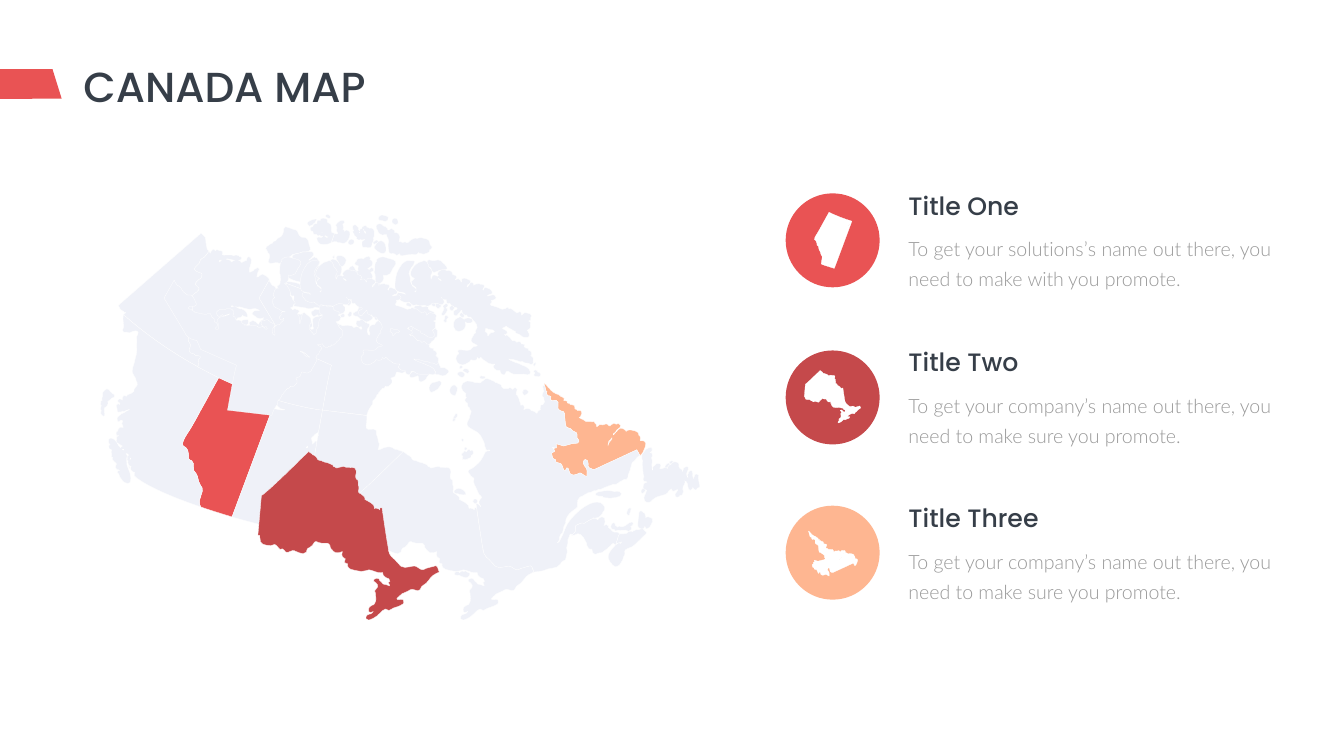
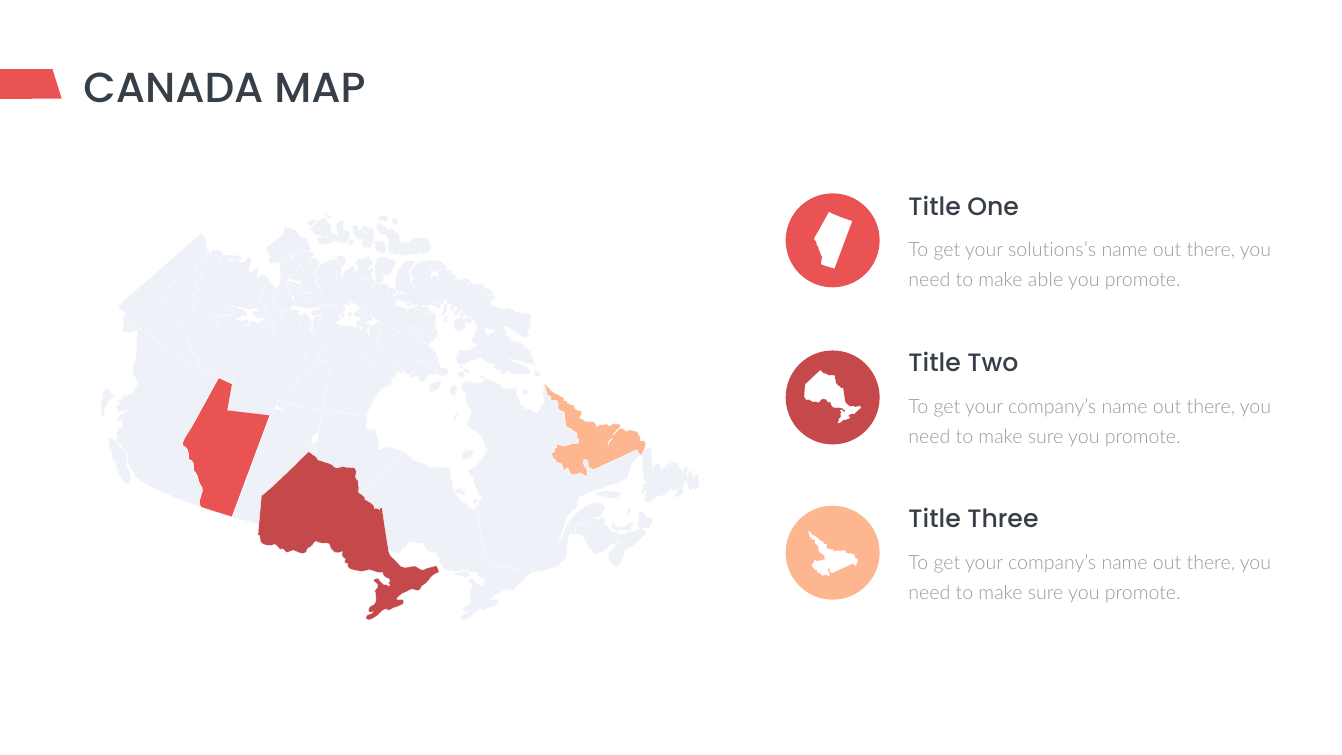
with: with -> able
